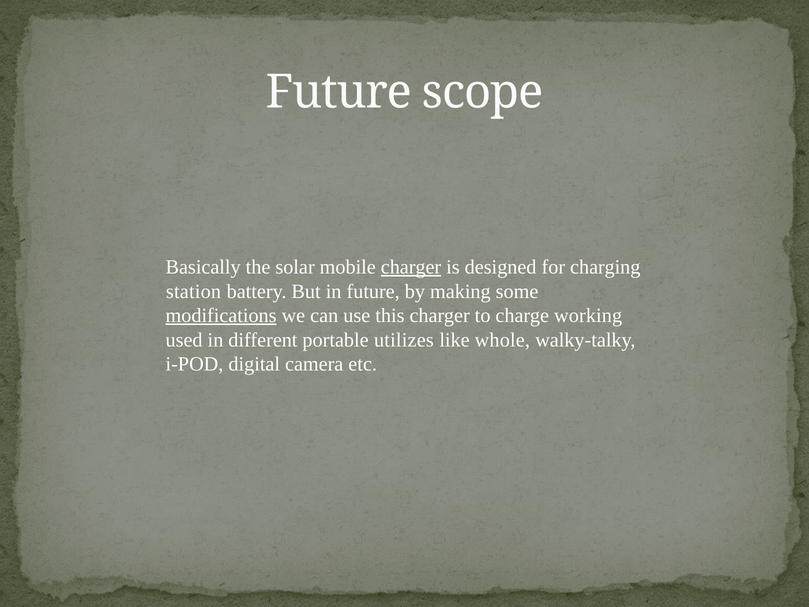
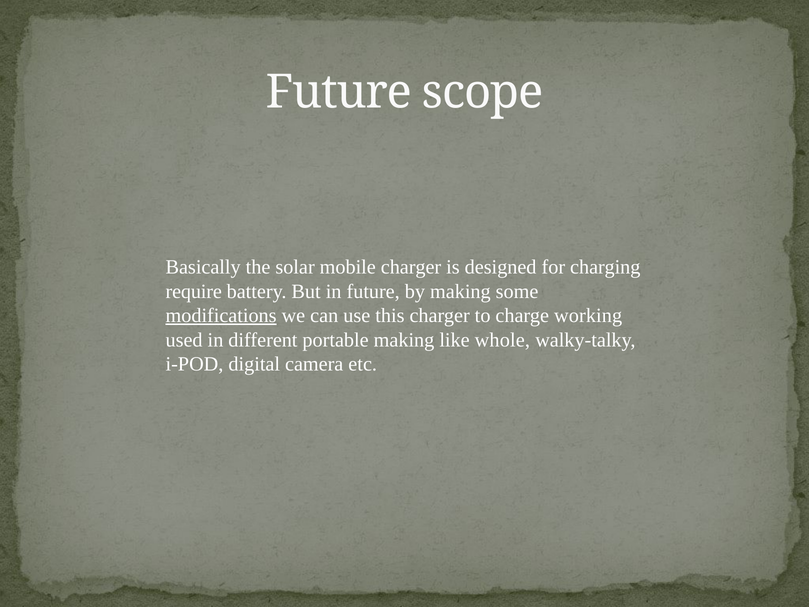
charger at (411, 267) underline: present -> none
station: station -> require
portable utilizes: utilizes -> making
